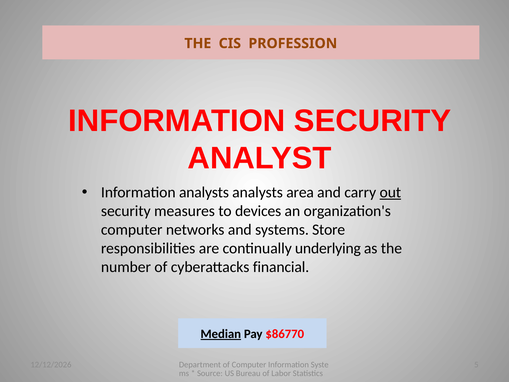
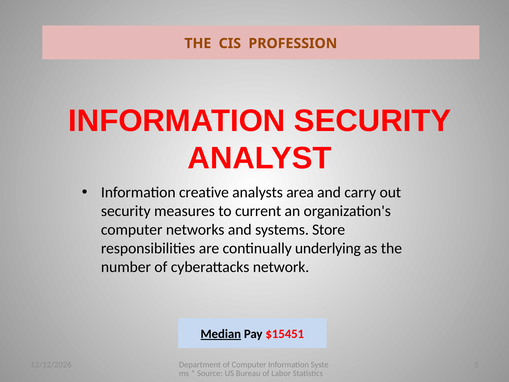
Information analysts: analysts -> creative
out underline: present -> none
devices: devices -> current
financial: financial -> network
$86770: $86770 -> $15451
